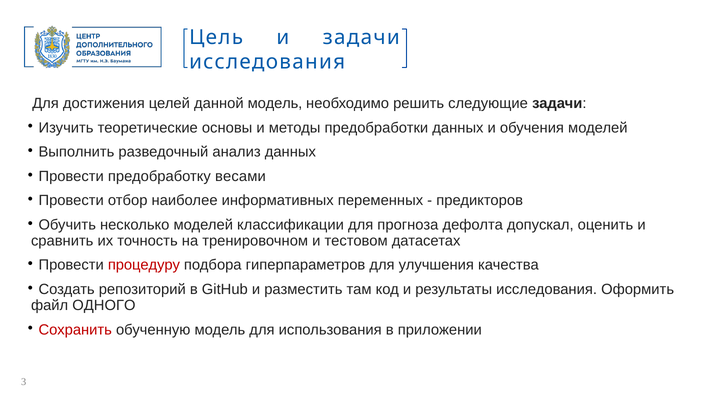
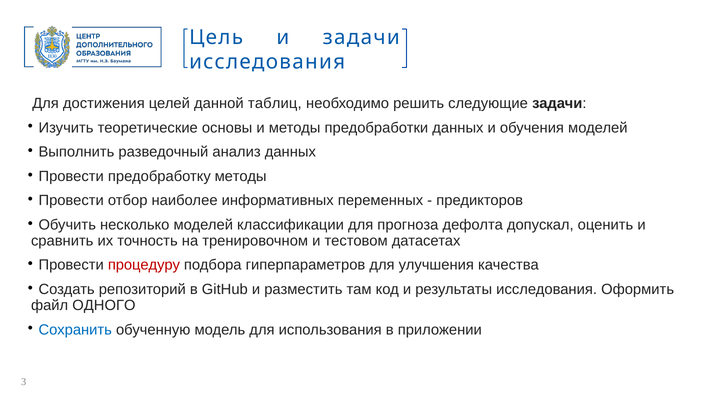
данной модель: модель -> таблиц
предобработку весами: весами -> методы
Сохранить colour: red -> blue
